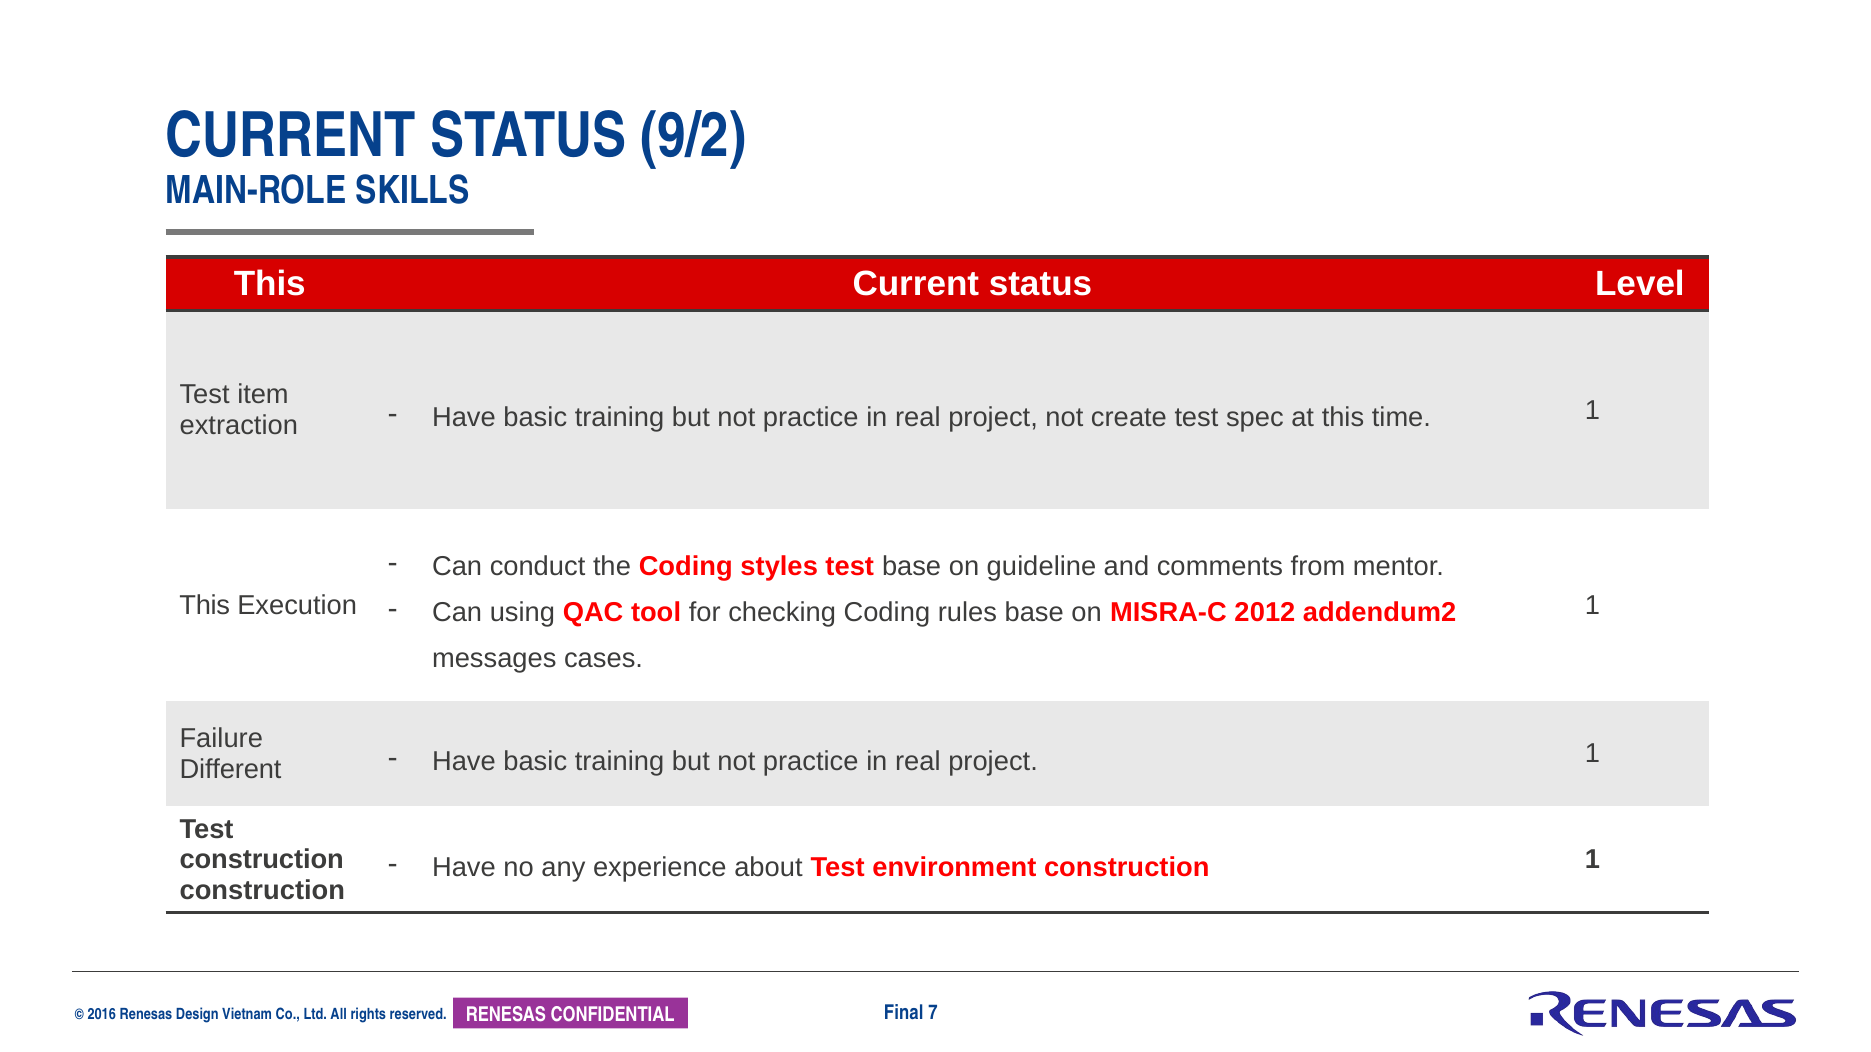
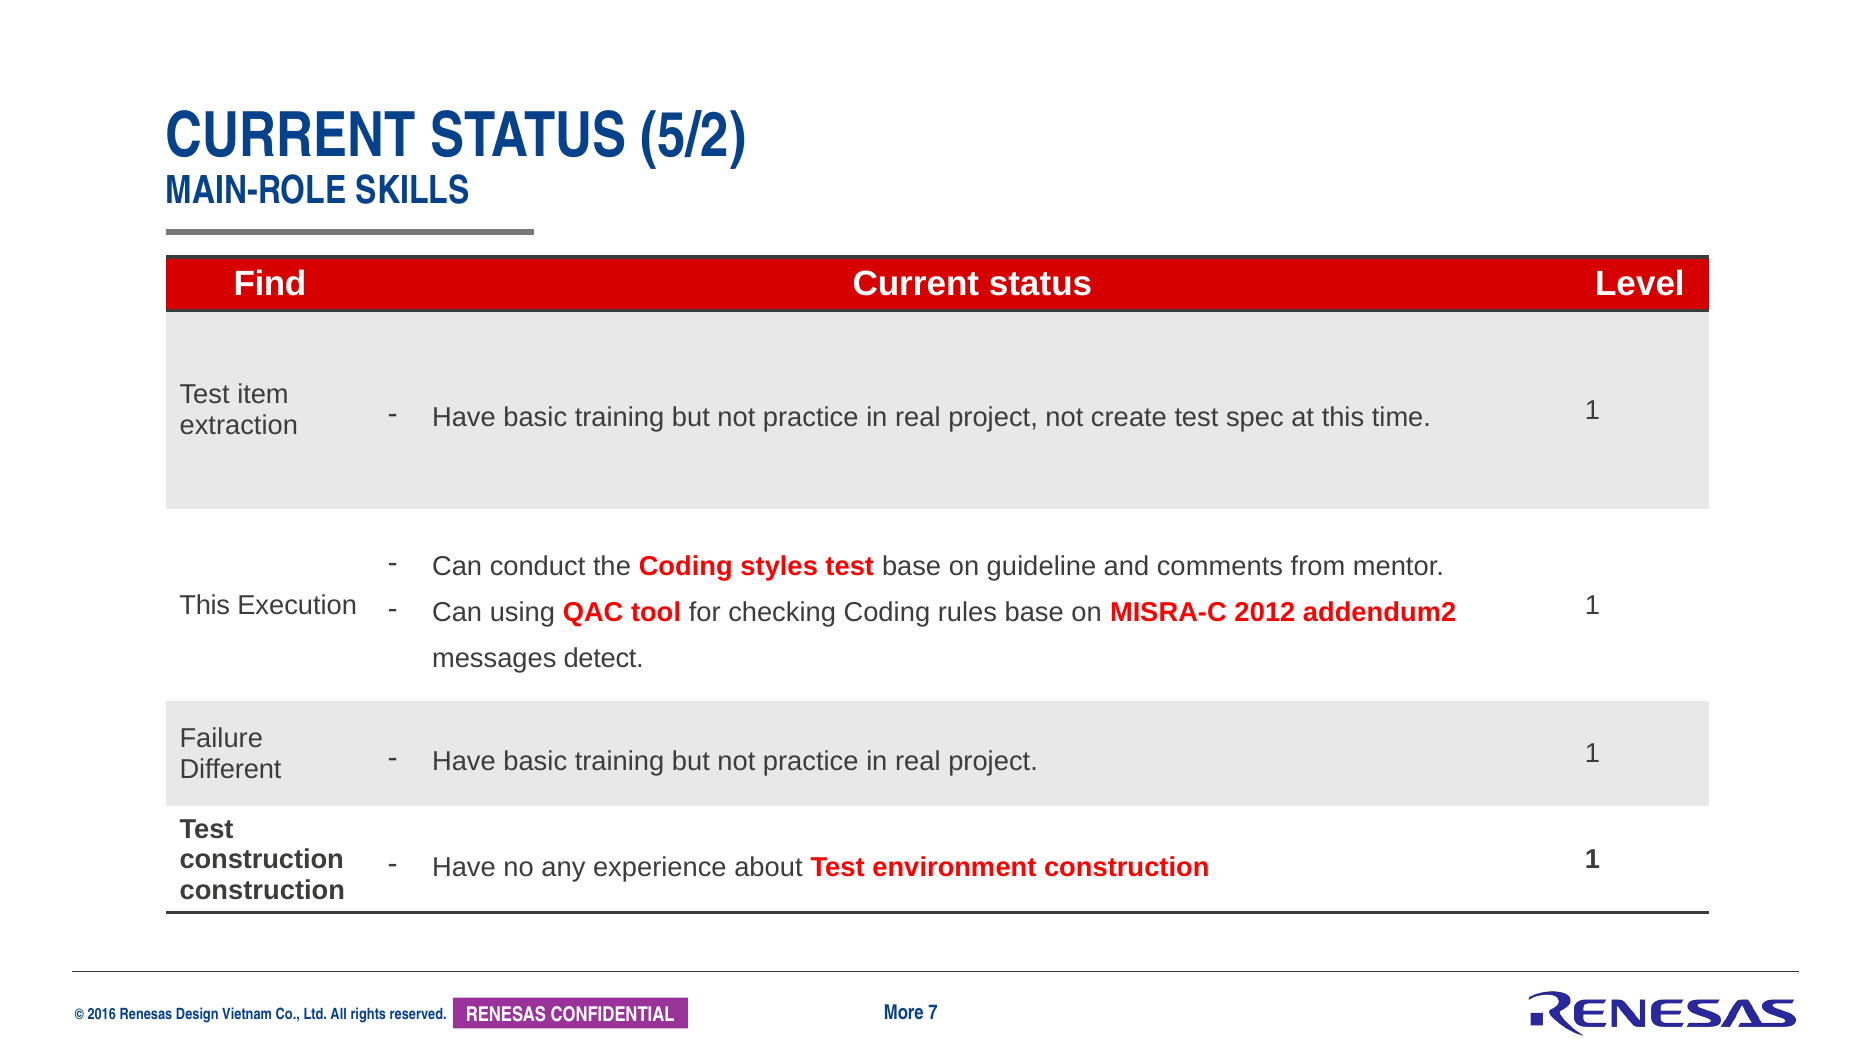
9/2: 9/2 -> 5/2
This at (270, 285): This -> Find
cases: cases -> detect
Final: Final -> More
